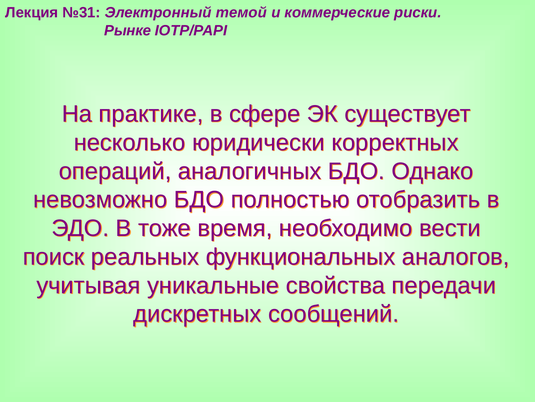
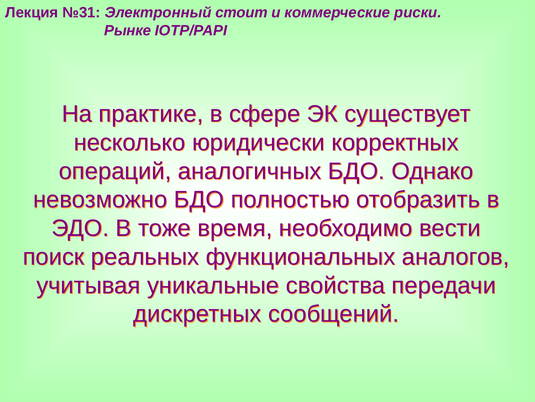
темой: темой -> стоит
